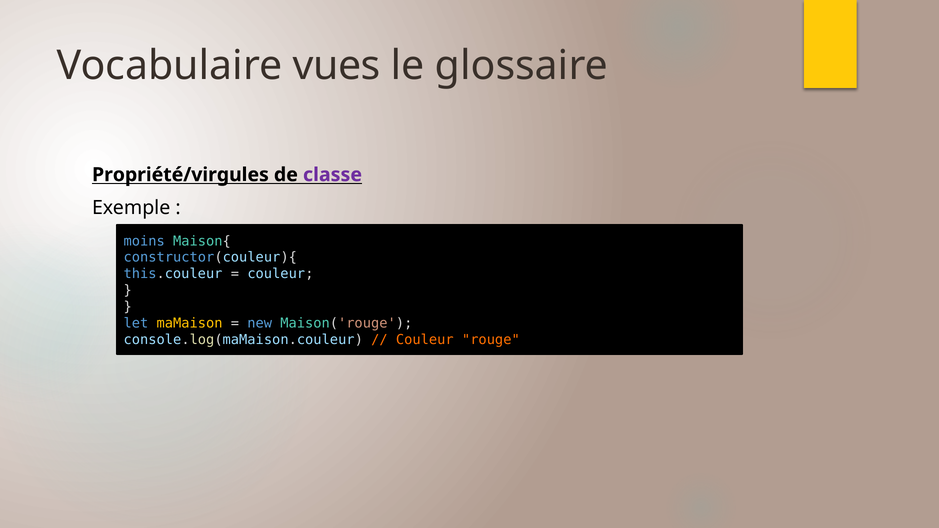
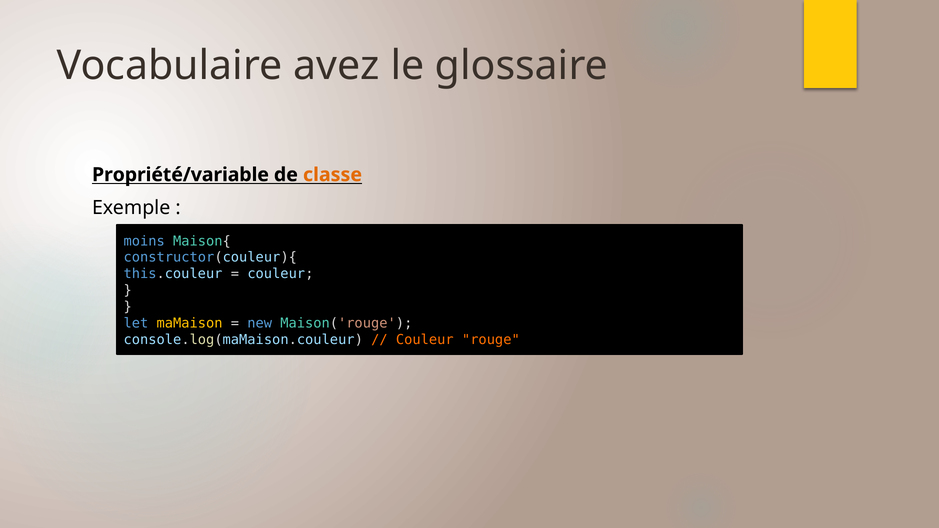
vues: vues -> avez
Propriété/virgules: Propriété/virgules -> Propriété/variable
classe colour: purple -> orange
